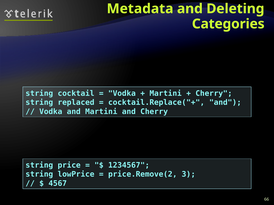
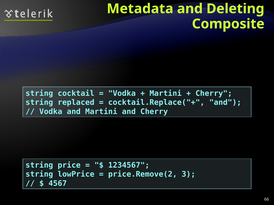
Categories: Categories -> Composite
